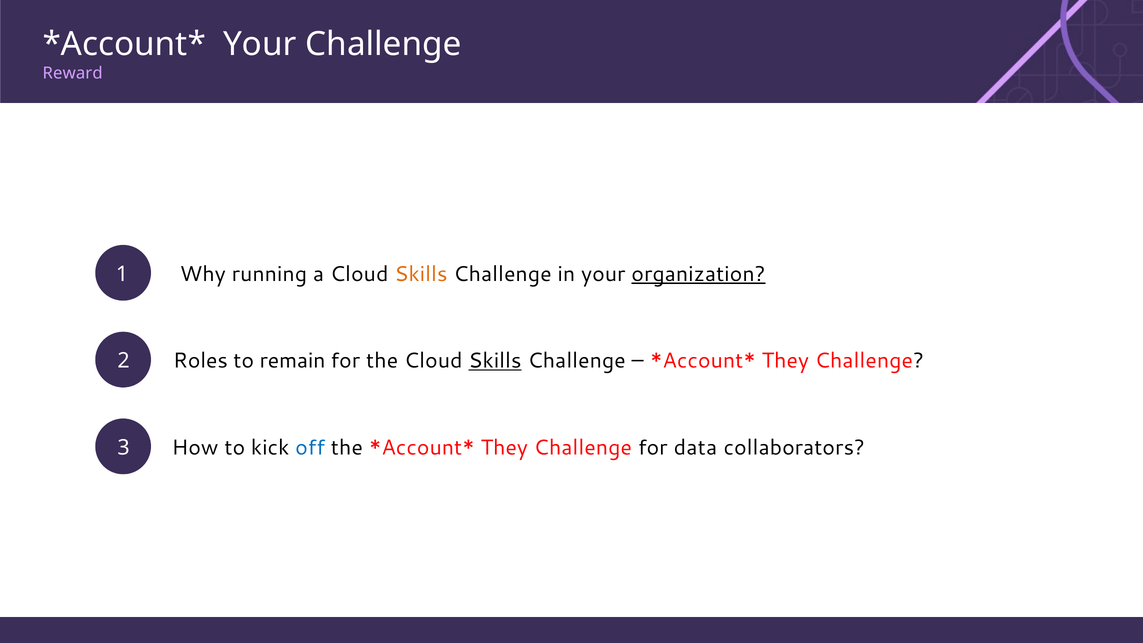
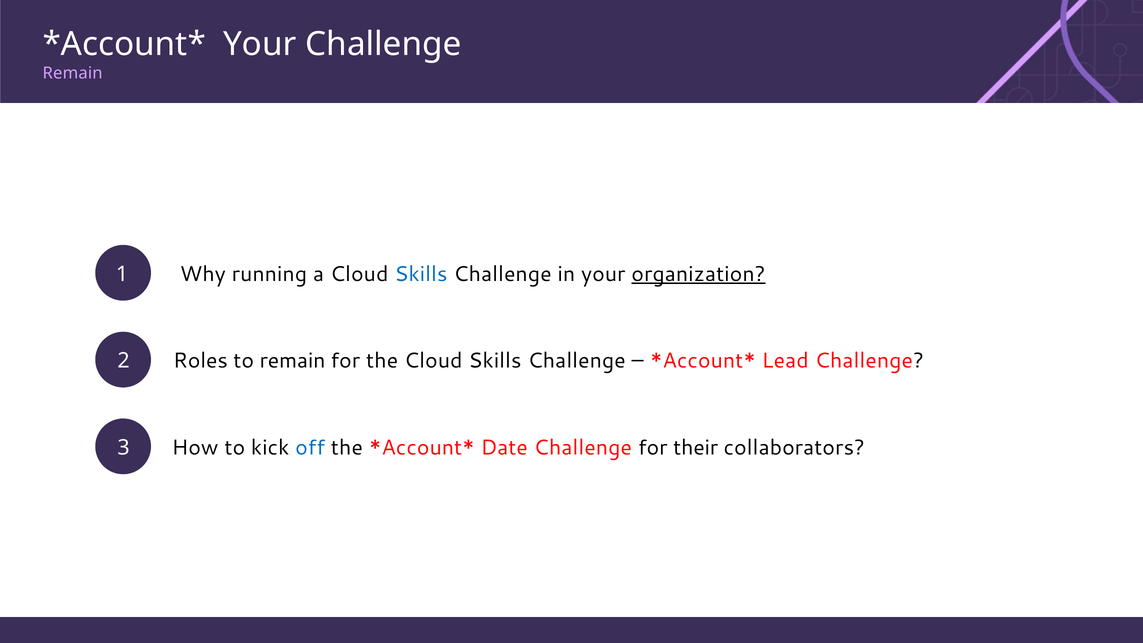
Reward at (73, 73): Reward -> Remain
Skills at (421, 274) colour: orange -> blue
Skills at (495, 361) underline: present -> none
They at (785, 361): They -> Lead
They at (504, 448): They -> Date
data: data -> their
